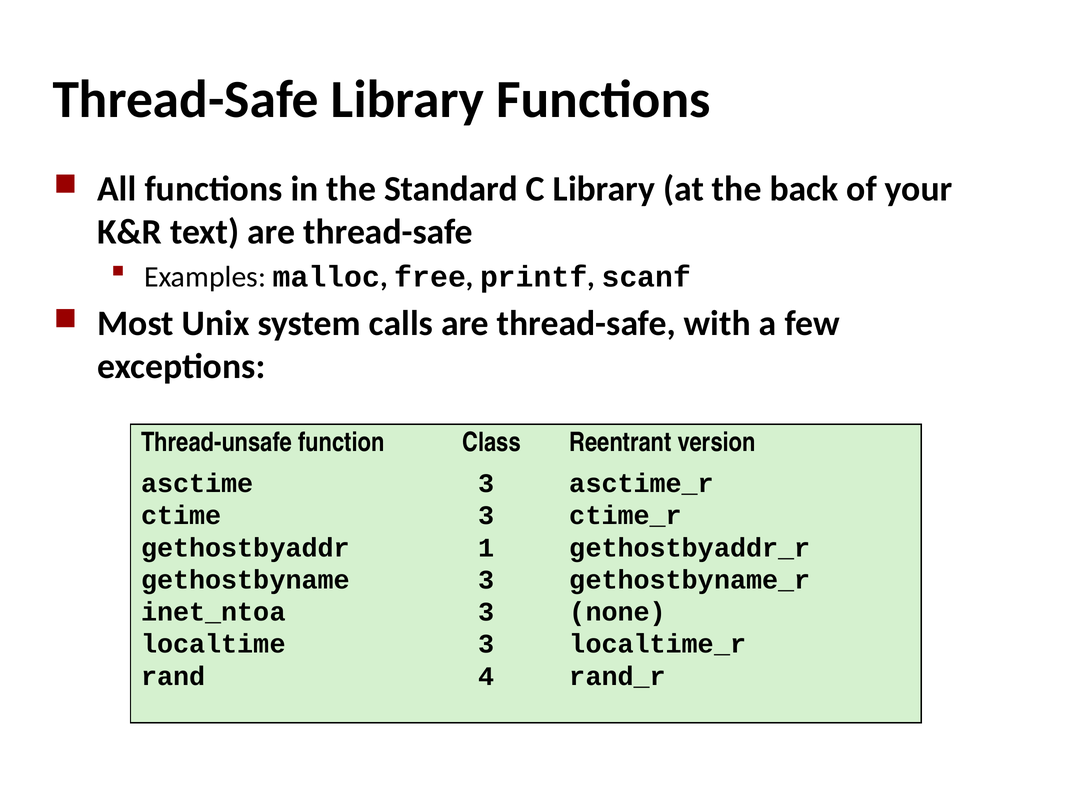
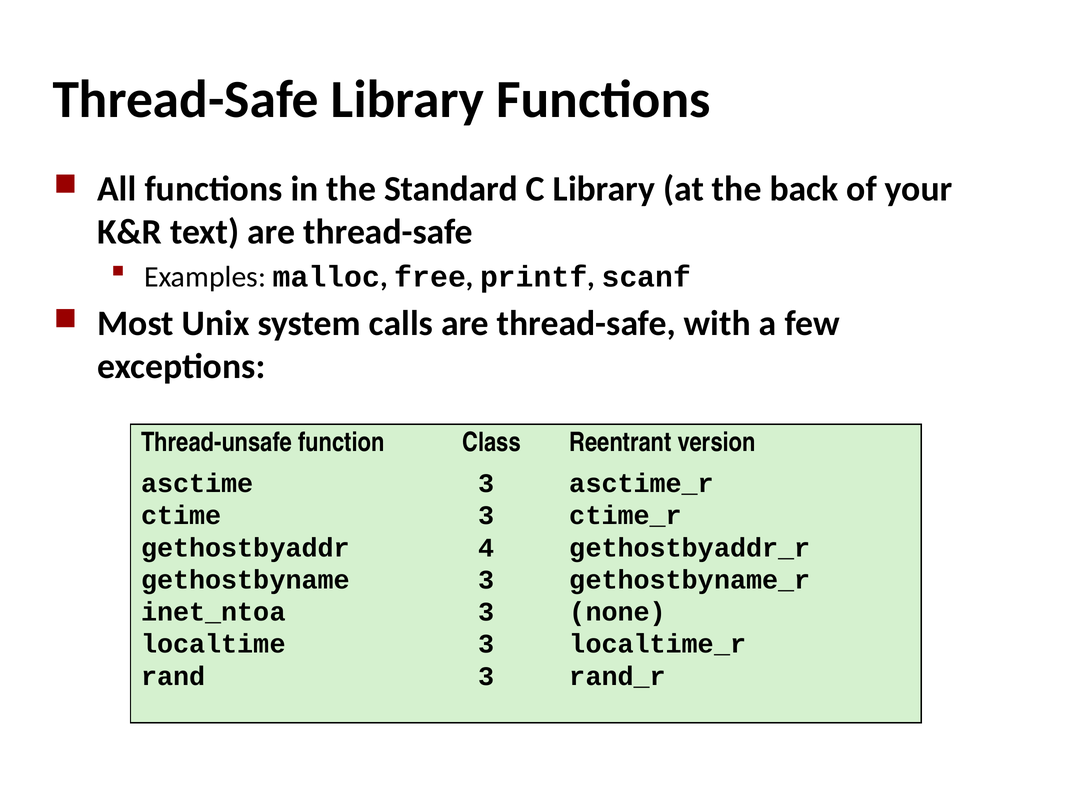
1: 1 -> 4
rand 4: 4 -> 3
